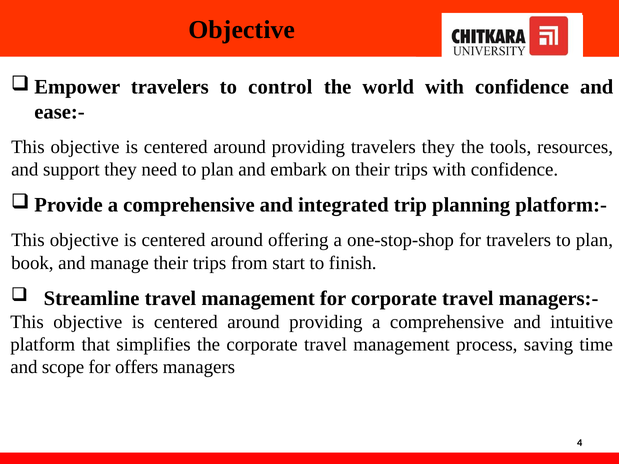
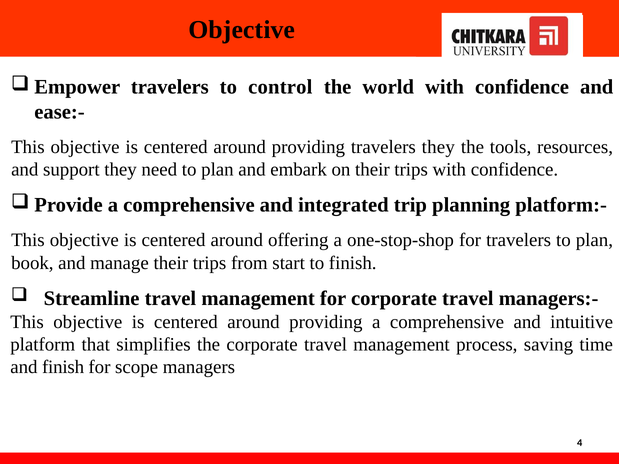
and scope: scope -> finish
offers: offers -> scope
